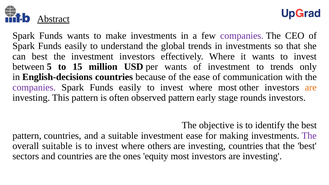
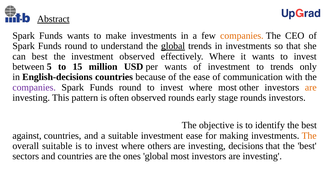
companies at (242, 36) colour: purple -> orange
easily at (76, 46): easily -> round
global at (173, 46) underline: none -> present
investment investors: investors -> observed
easily at (130, 87): easily -> round
observed pattern: pattern -> rounds
pattern at (27, 136): pattern -> against
The at (309, 136) colour: purple -> orange
investing countries: countries -> decisions
ones equity: equity -> global
